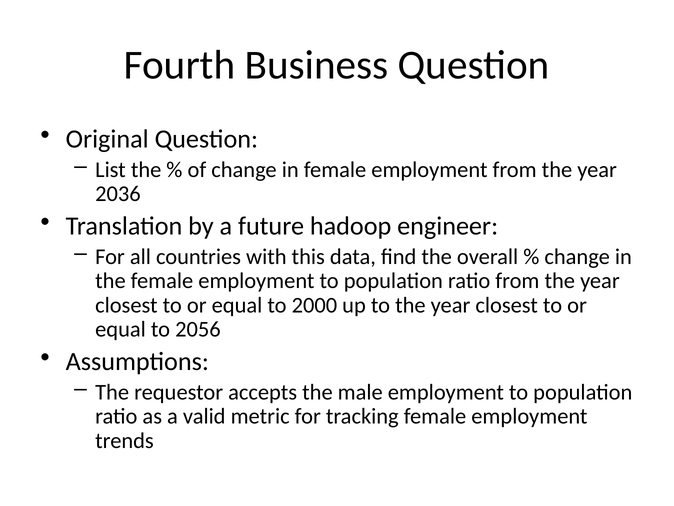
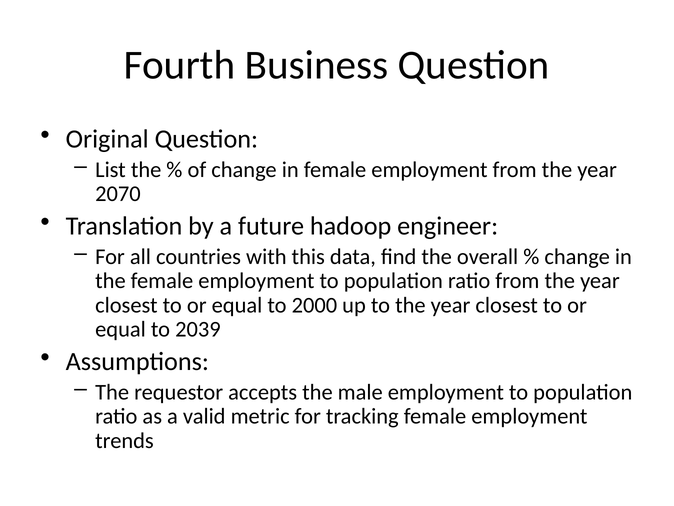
2036: 2036 -> 2070
2056: 2056 -> 2039
